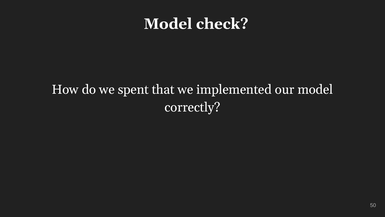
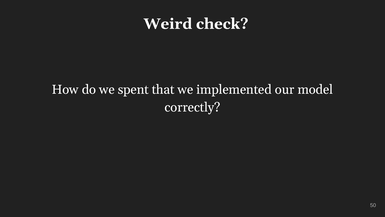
Model at (168, 24): Model -> Weird
